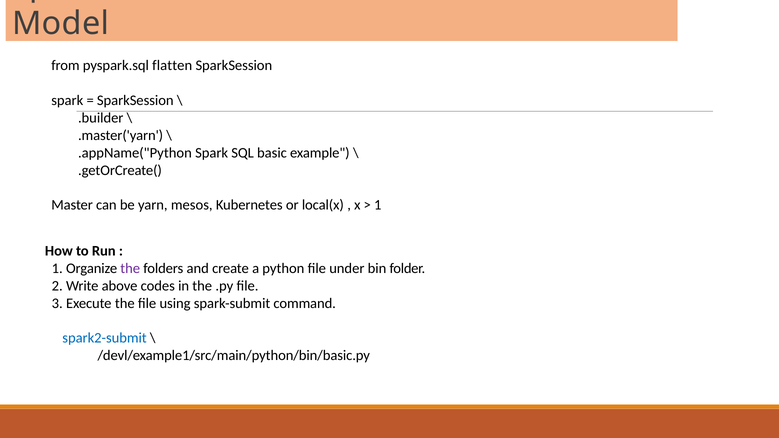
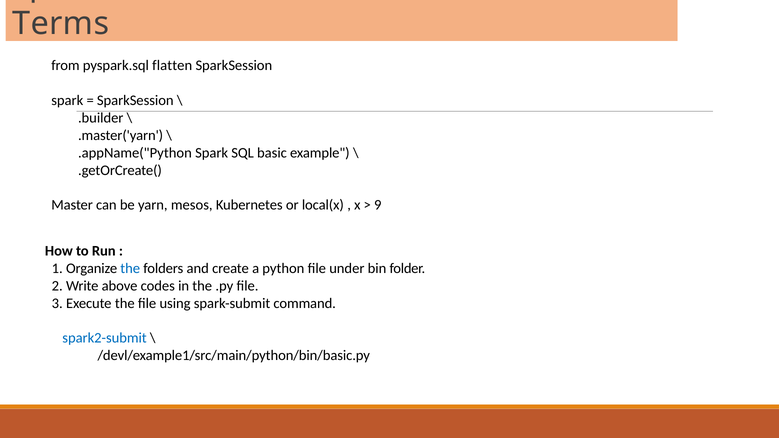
Model: Model -> Terms
1: 1 -> 9
the at (130, 268) colour: purple -> blue
